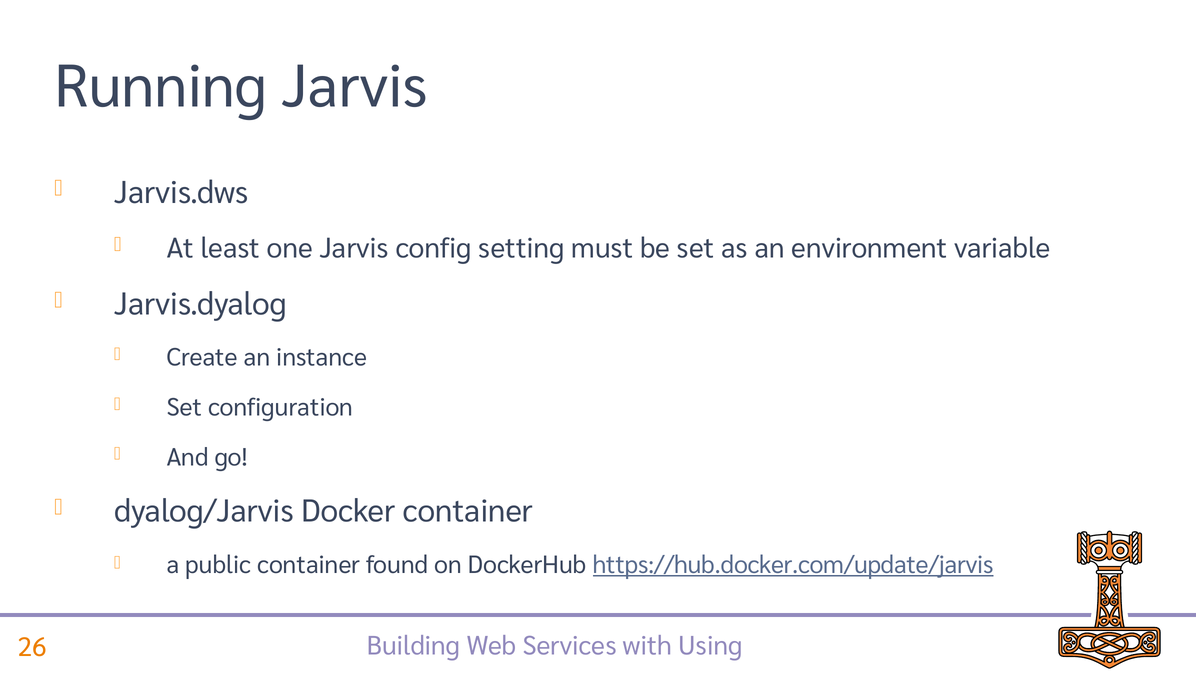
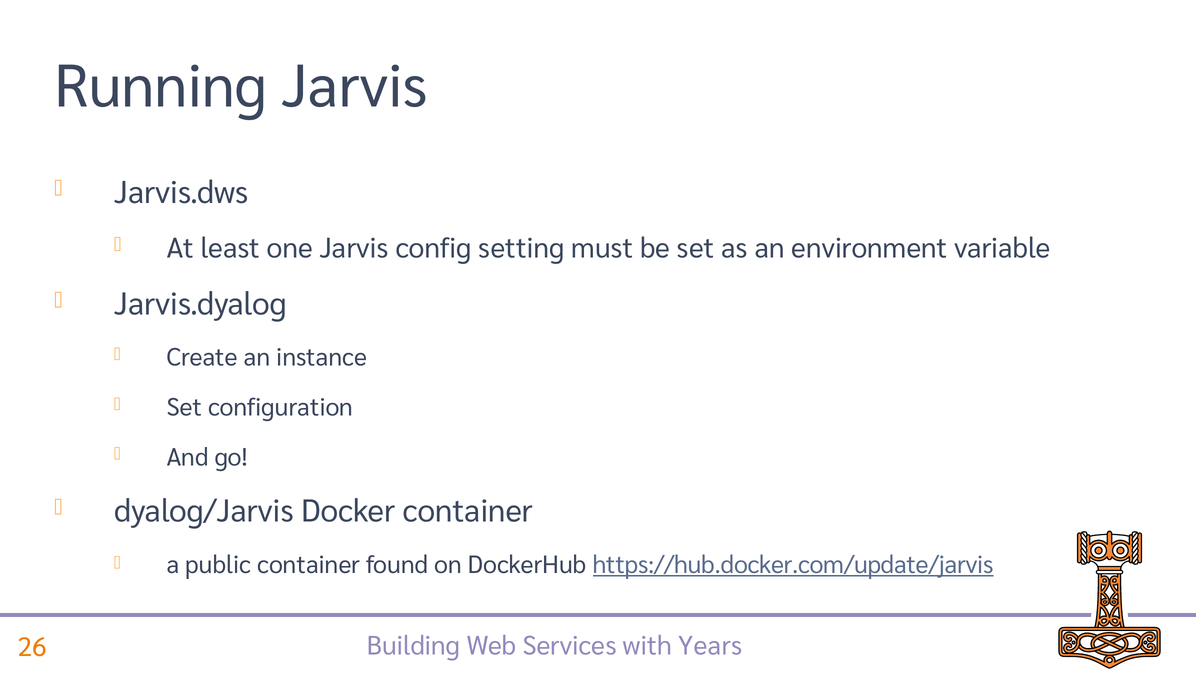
Using: Using -> Years
